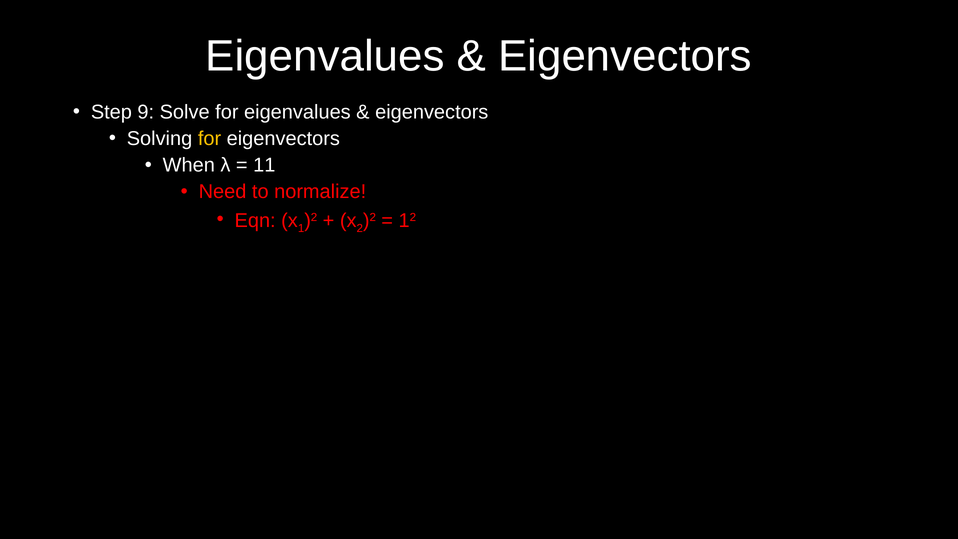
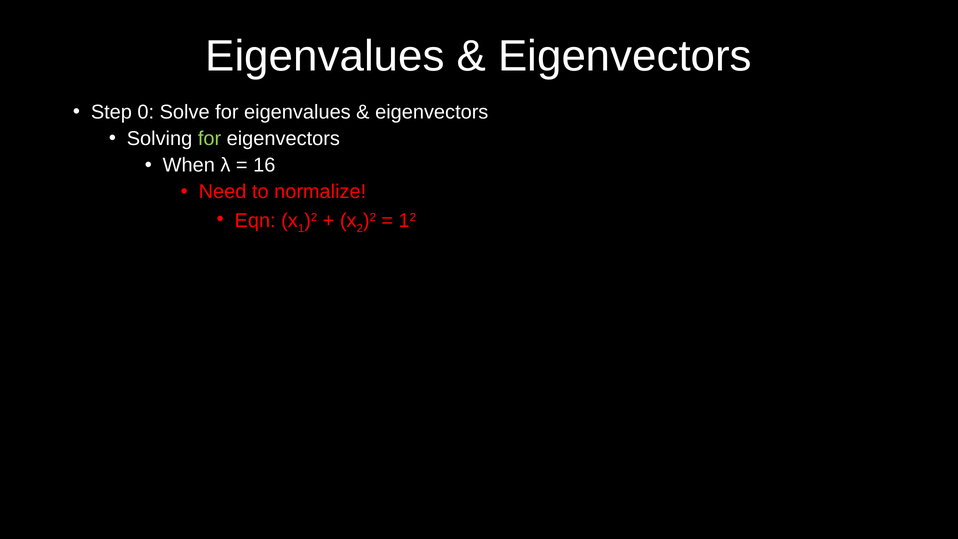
9: 9 -> 0
for at (210, 139) colour: yellow -> light green
11: 11 -> 16
